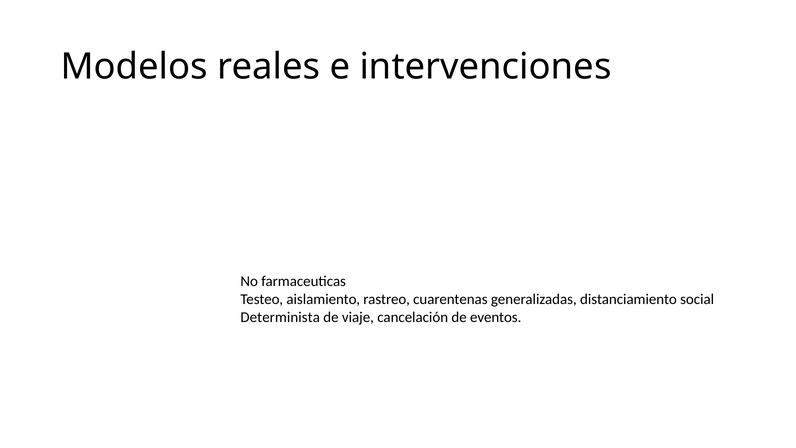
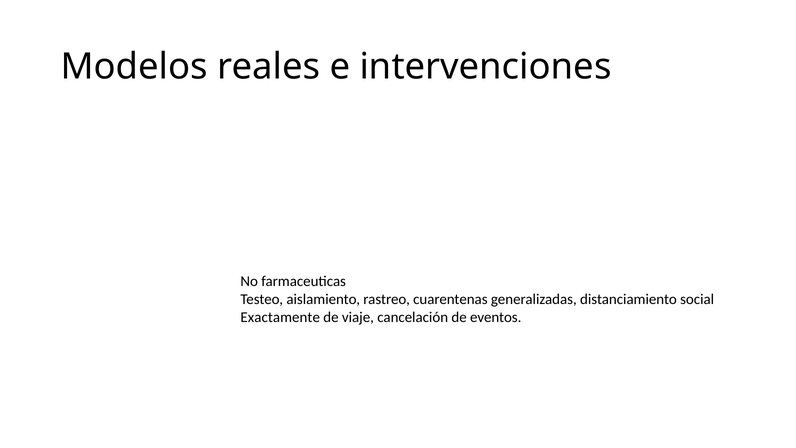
Determinista: Determinista -> Exactamente
